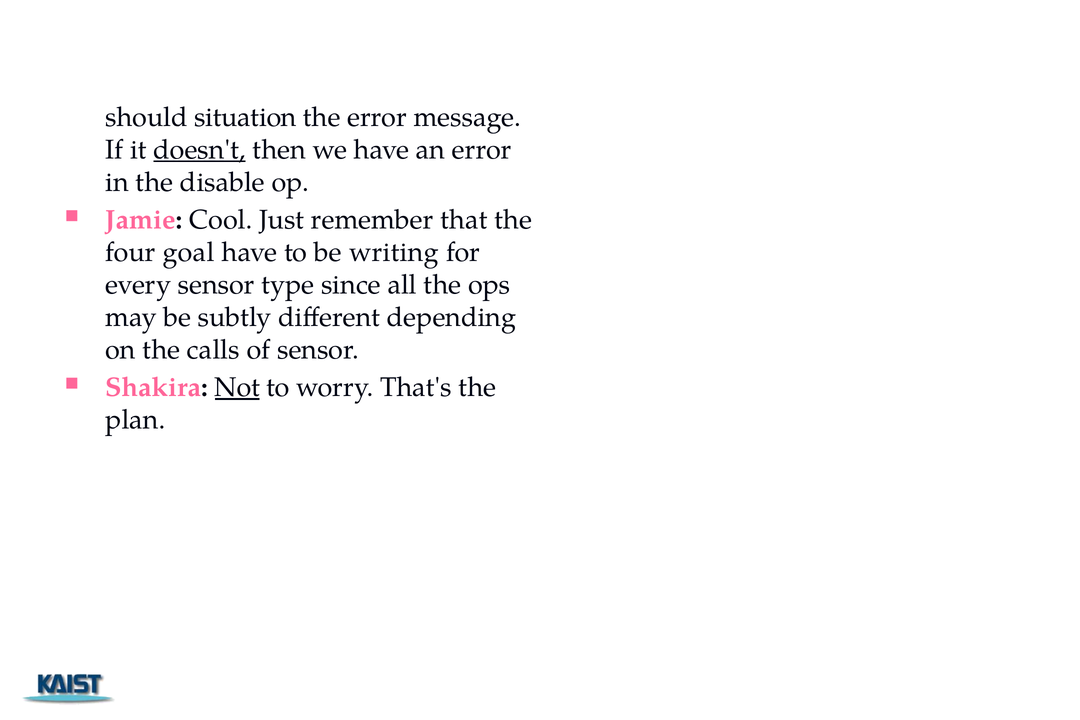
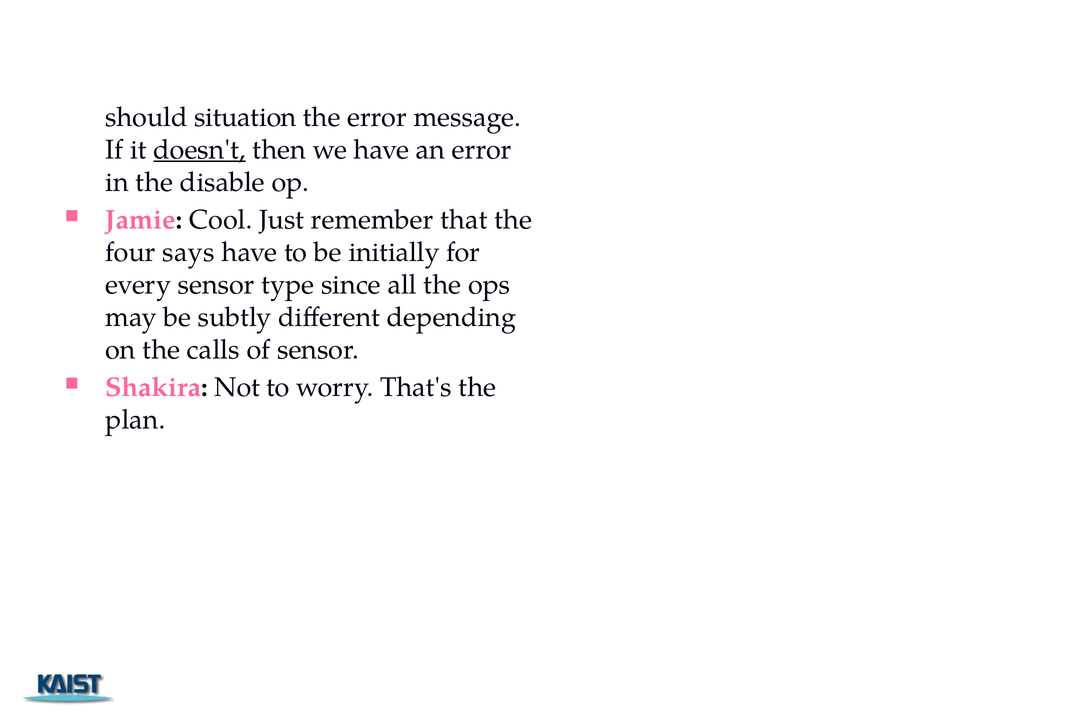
goal: goal -> says
writing: writing -> initially
Not underline: present -> none
